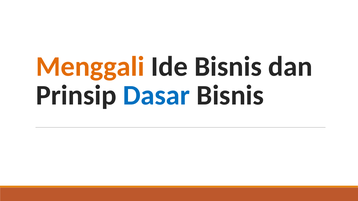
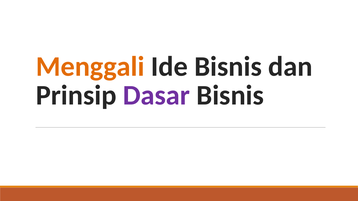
Dasar colour: blue -> purple
